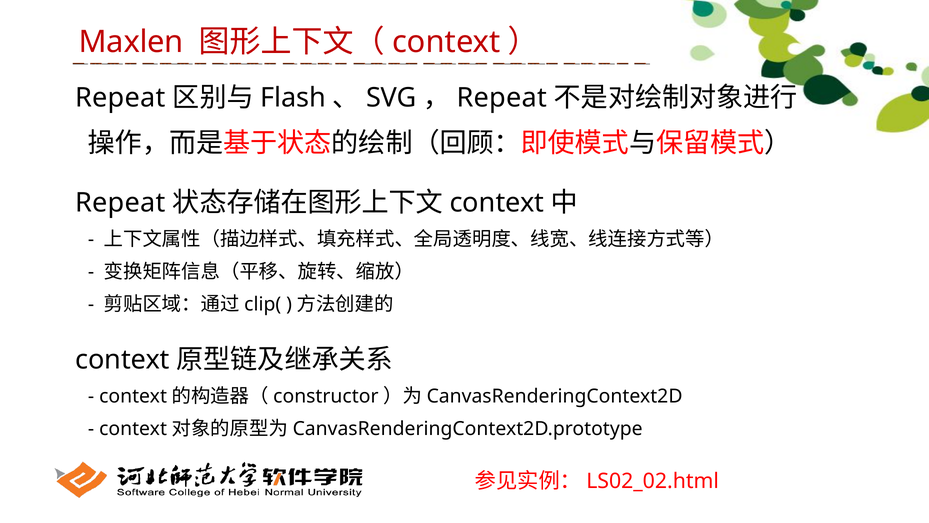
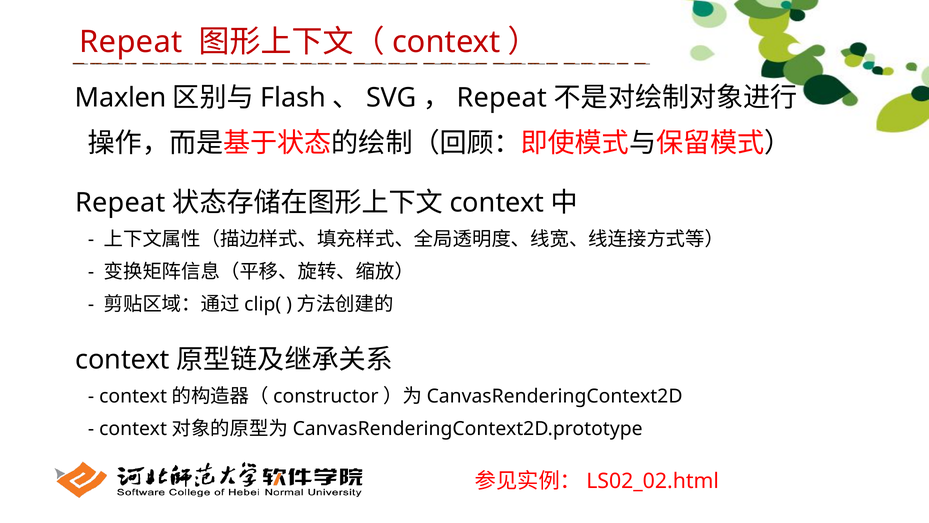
Maxlen at (131, 42): Maxlen -> Repeat
Repeat at (121, 98): Repeat -> Maxlen
